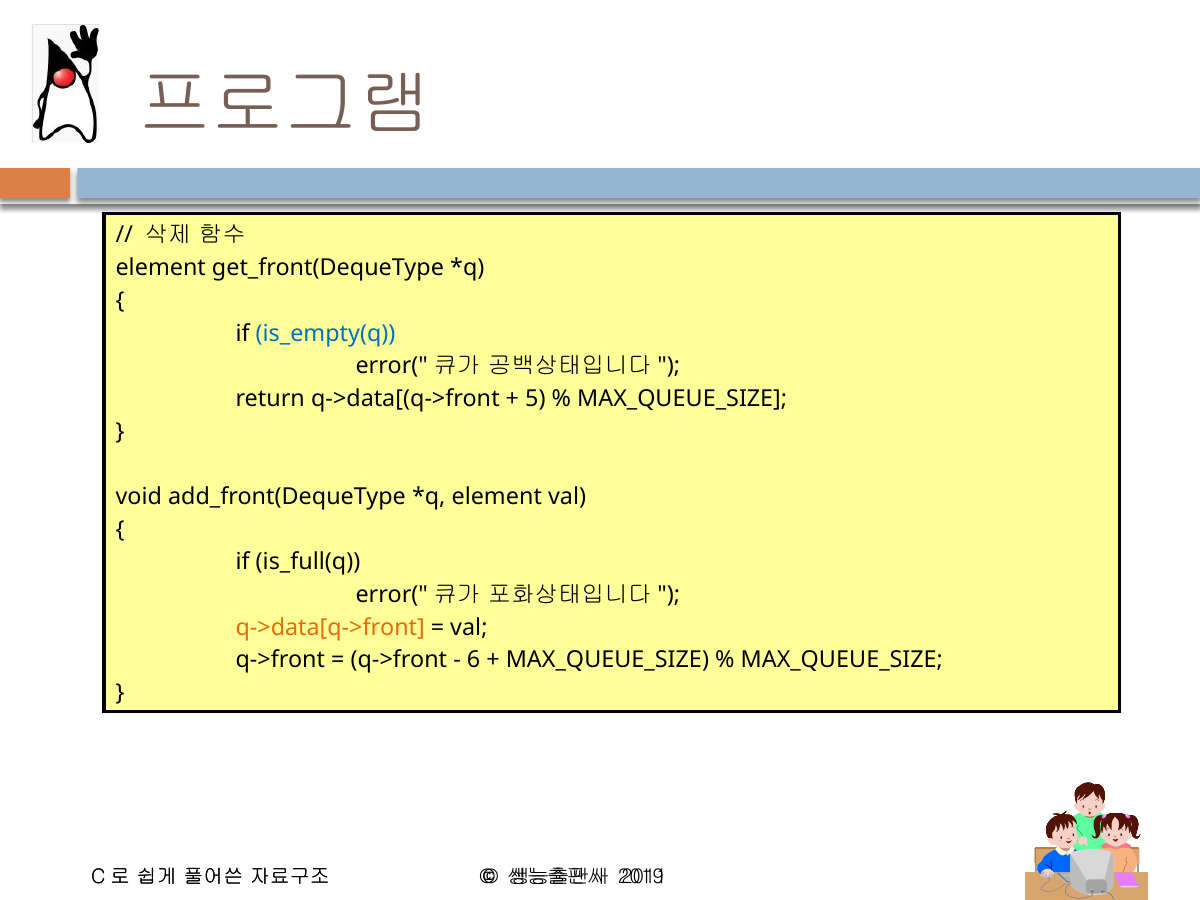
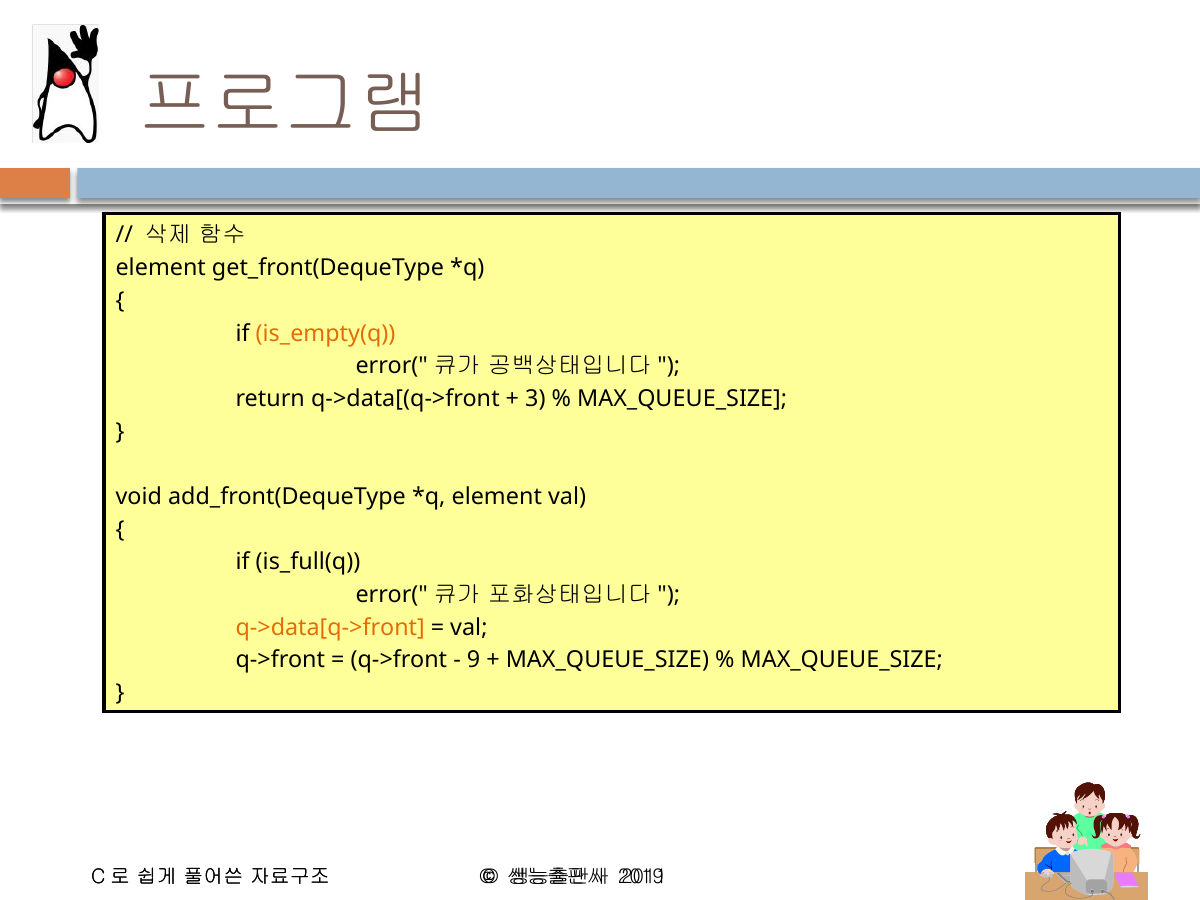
is_empty(q colour: blue -> orange
5: 5 -> 3
6: 6 -> 9
